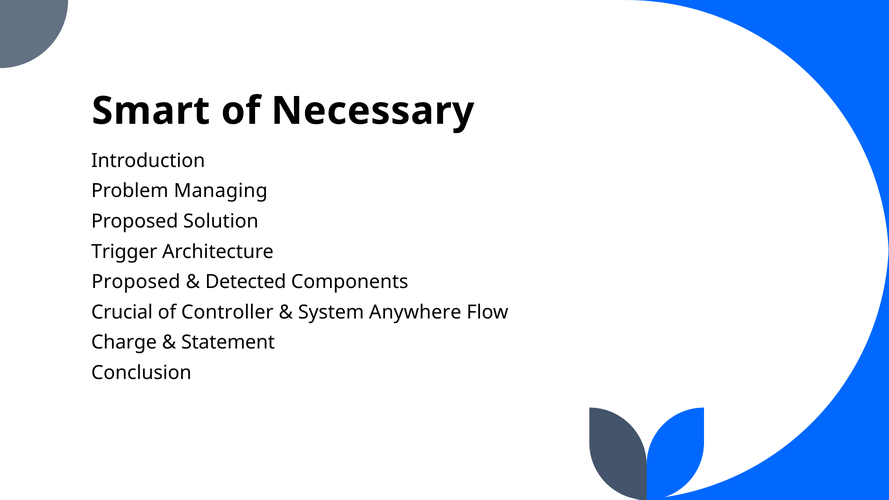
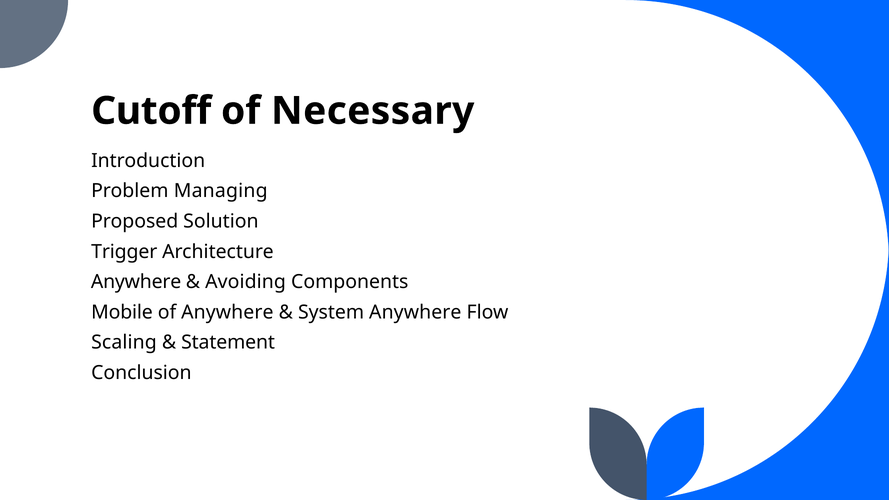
Smart: Smart -> Cutoff
Proposed at (136, 282): Proposed -> Anywhere
Detected: Detected -> Avoiding
Crucial: Crucial -> Mobile
of Controller: Controller -> Anywhere
Charge: Charge -> Scaling
